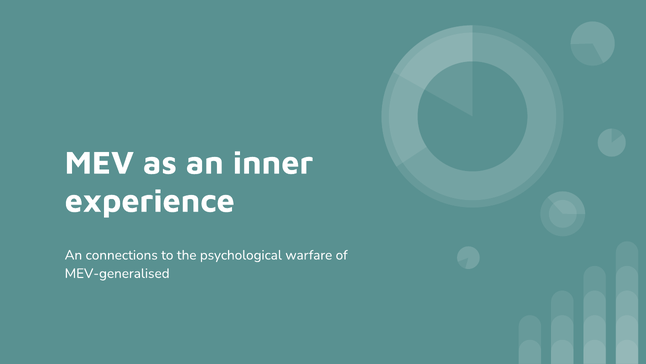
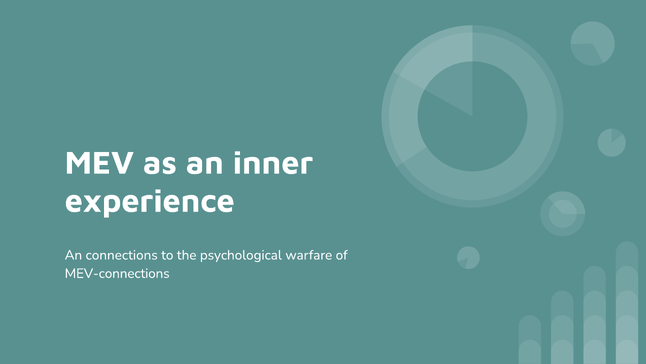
MEV-generalised: MEV-generalised -> MEV-connections
